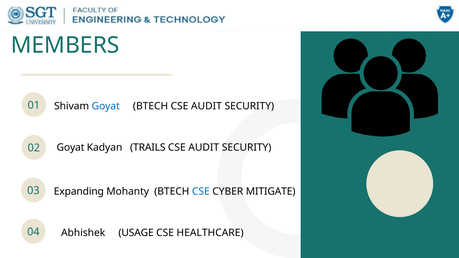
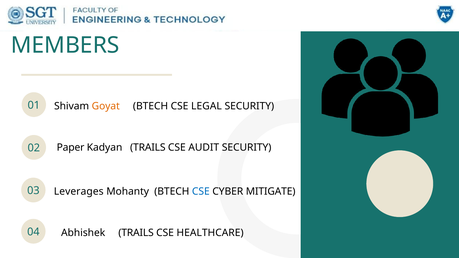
Goyat at (106, 106) colour: blue -> orange
BTECH CSE AUDIT: AUDIT -> LEGAL
Goyat at (71, 148): Goyat -> Paper
Expanding: Expanding -> Leverages
Abhishek USAGE: USAGE -> TRAILS
